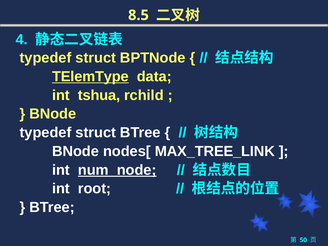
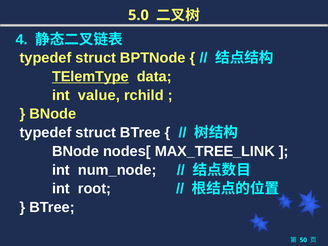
8.5: 8.5 -> 5.0
tshua: tshua -> value
num_node underline: present -> none
